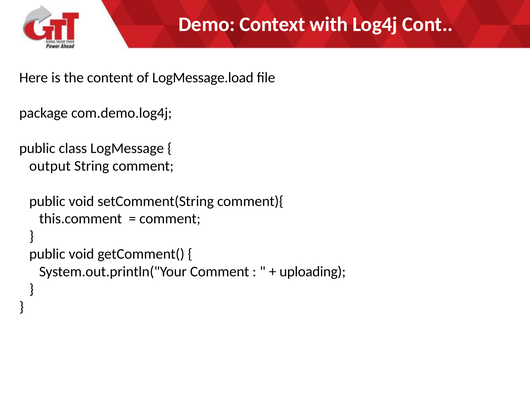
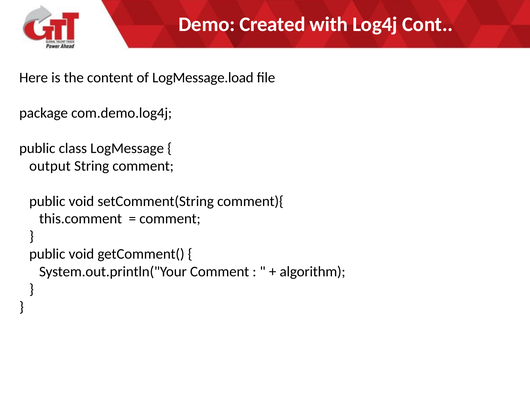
Context: Context -> Created
uploading: uploading -> algorithm
